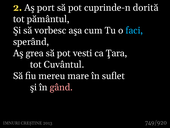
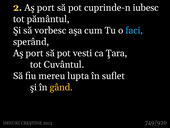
dorită: dorită -> iubesc
grea at (35, 53): grea -> port
mare: mare -> lupta
gând colour: pink -> yellow
